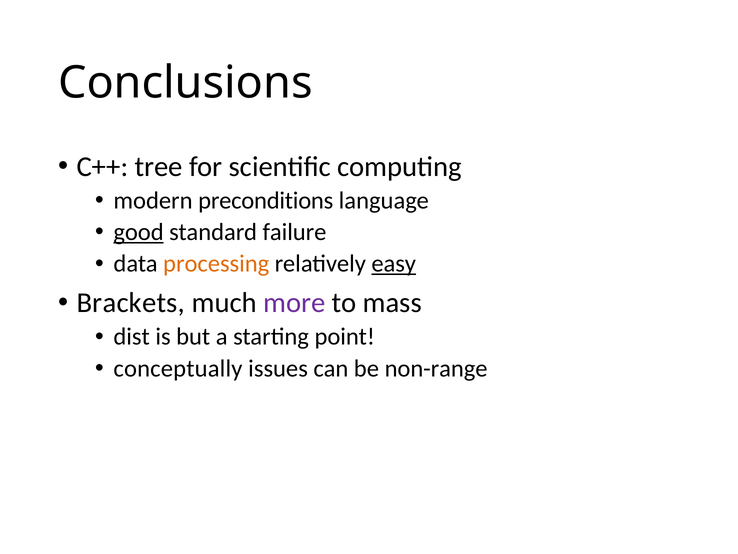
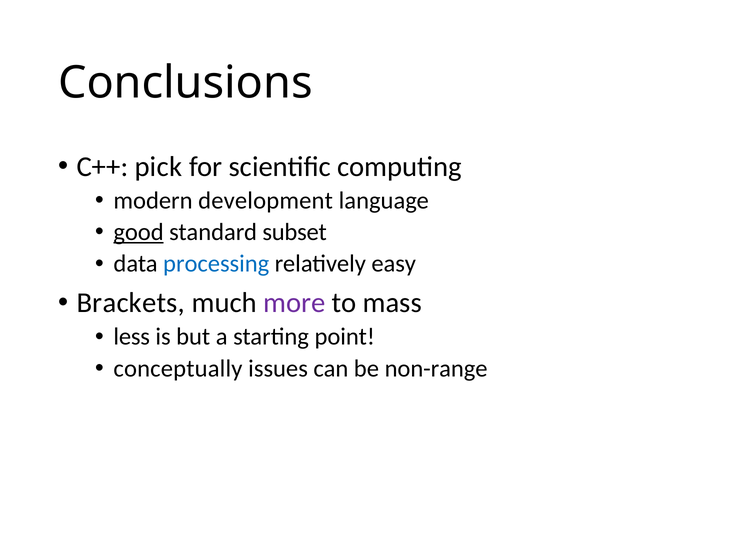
tree: tree -> pick
preconditions: preconditions -> development
failure: failure -> subset
processing colour: orange -> blue
easy underline: present -> none
dist: dist -> less
